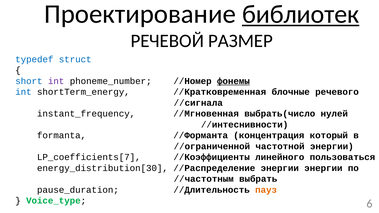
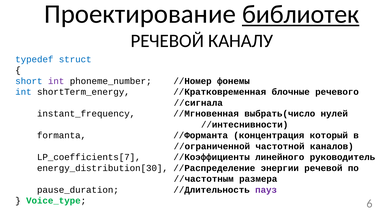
РАЗМЕР: РАЗМЕР -> КАНАЛУ
фонемы underline: present -> none
частотной энергии: энергии -> каналов
пользоваться: пользоваться -> руководитель
энергии энергии: энергии -> речевой
выбрать: выбрать -> размера
пауз colour: orange -> purple
